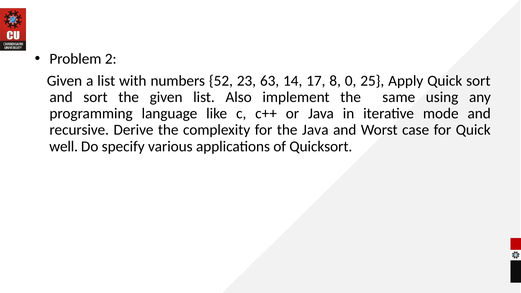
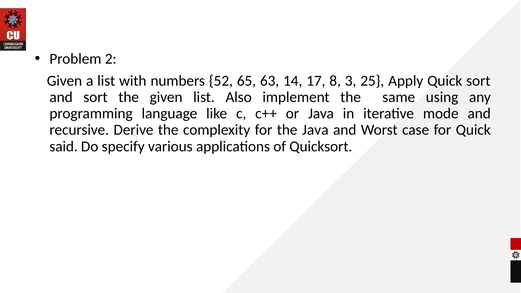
23: 23 -> 65
0: 0 -> 3
well: well -> said
